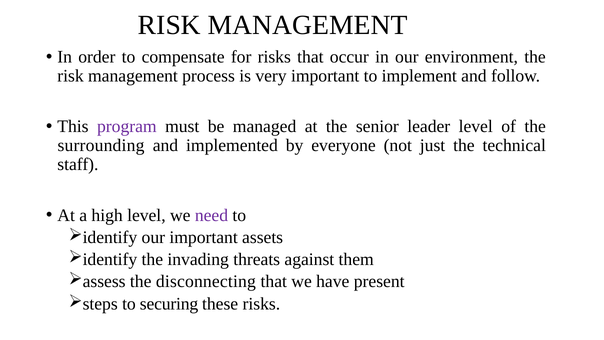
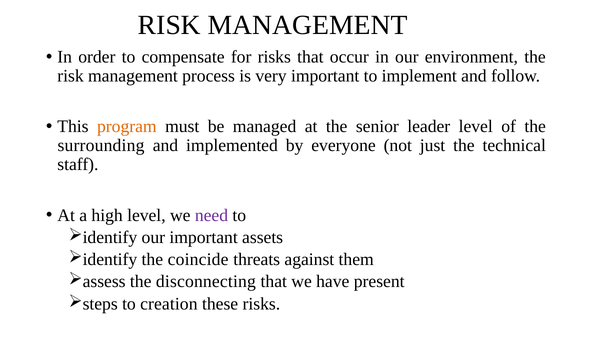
program colour: purple -> orange
invading: invading -> coincide
securing: securing -> creation
